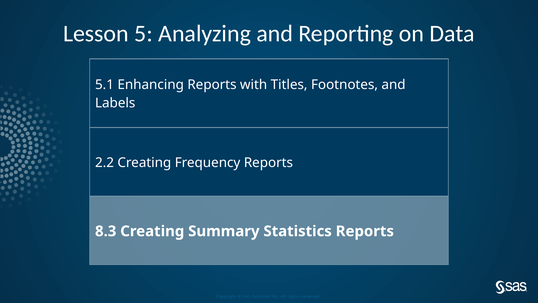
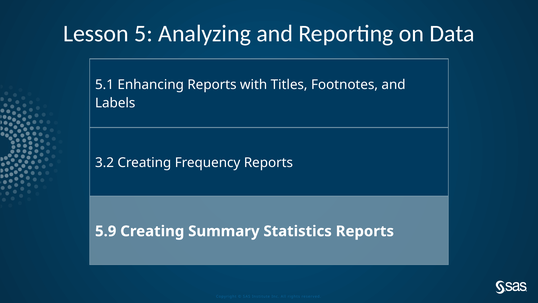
2.2: 2.2 -> 3.2
8.3: 8.3 -> 5.9
